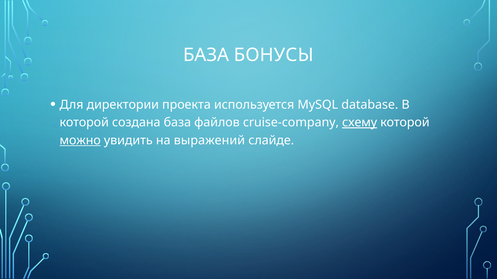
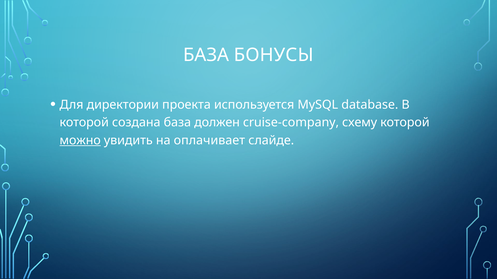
файлов: файлов -> должен
схему underline: present -> none
выражений: выражений -> оплачивает
